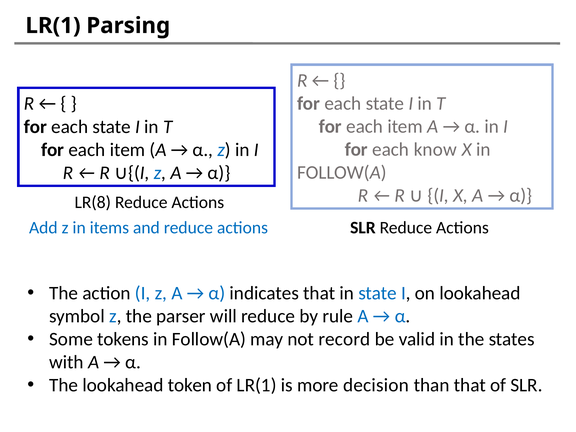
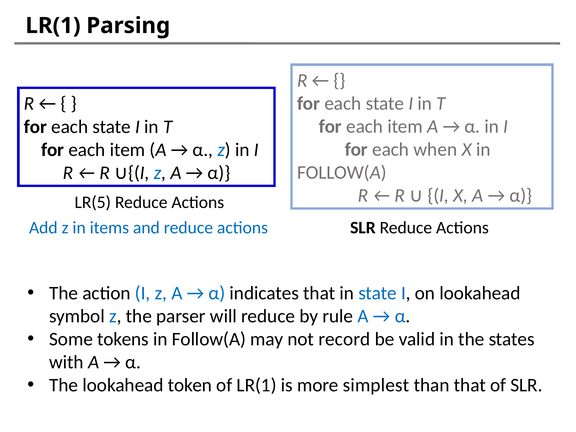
know: know -> when
LR(8: LR(8 -> LR(5
decision: decision -> simplest
